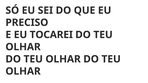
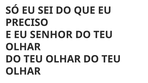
TOCAREI: TOCAREI -> SENHOR
